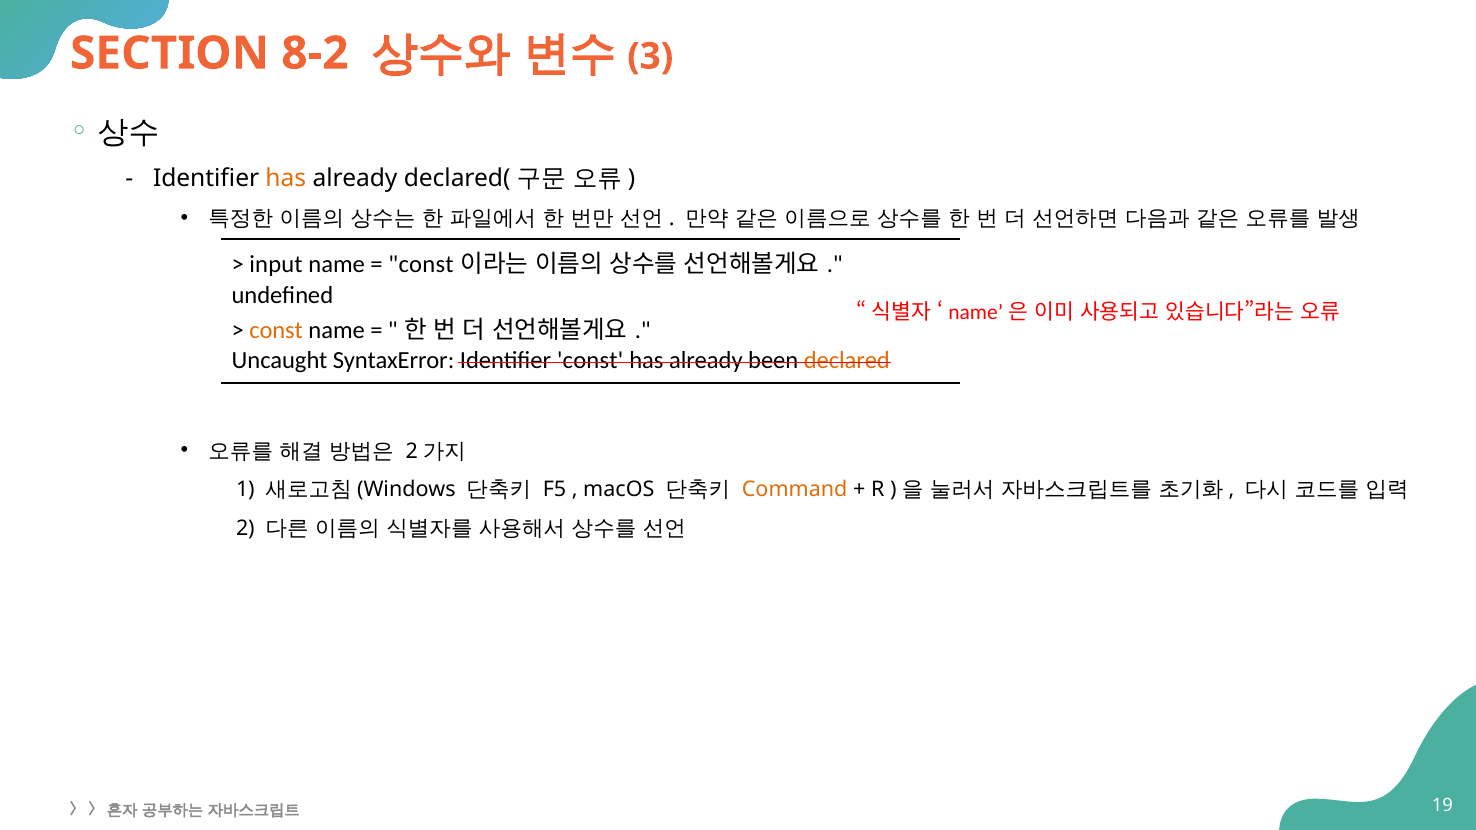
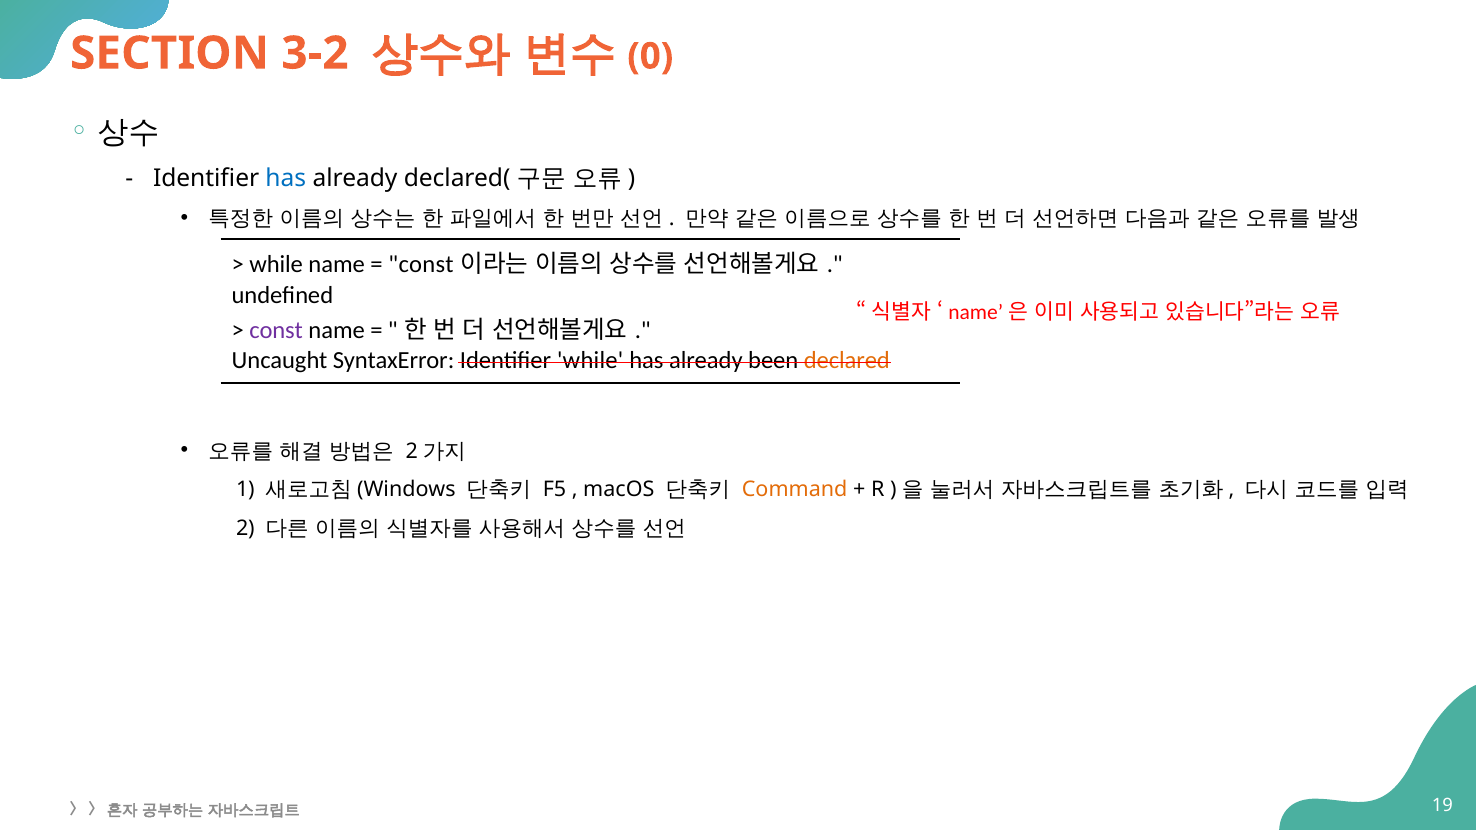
8-2: 8-2 -> 3-2
3: 3 -> 0
has at (286, 179) colour: orange -> blue
input at (276, 265): input -> while
const at (276, 330) colour: orange -> purple
Identifier const: const -> while
